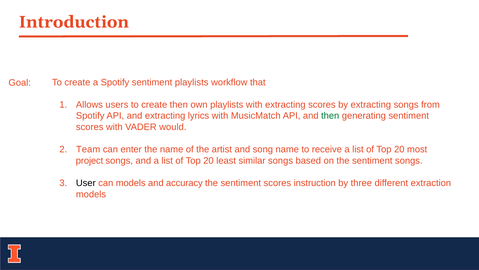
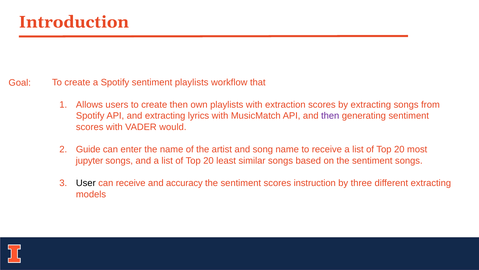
with extracting: extracting -> extraction
then at (330, 116) colour: green -> purple
Team: Team -> Guide
project: project -> jupyter
can models: models -> receive
different extraction: extraction -> extracting
